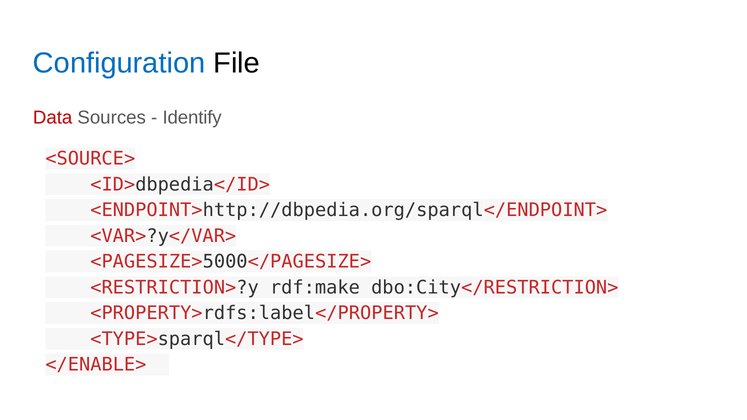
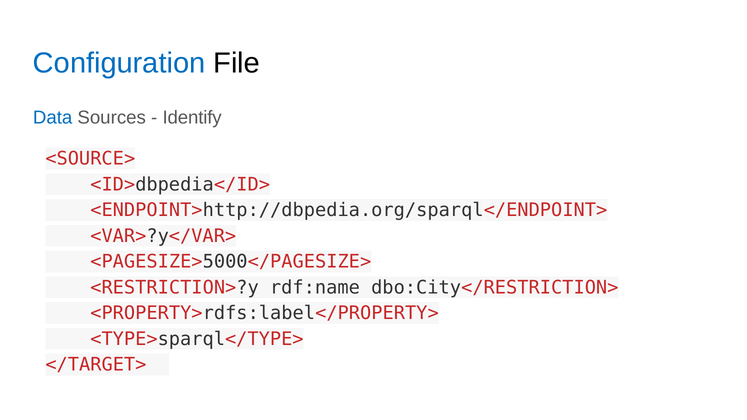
Data colour: red -> blue
rdf:make: rdf:make -> rdf:name
</ENABLE>: </ENABLE> -> </TARGET>
